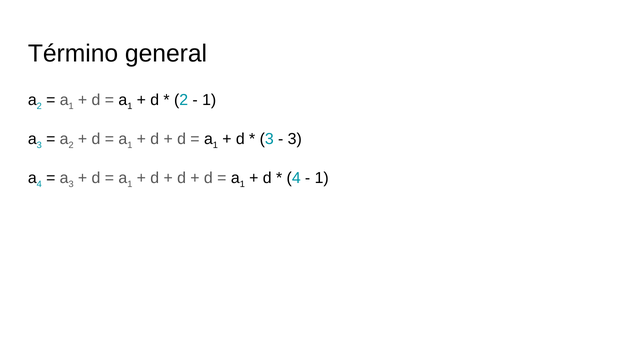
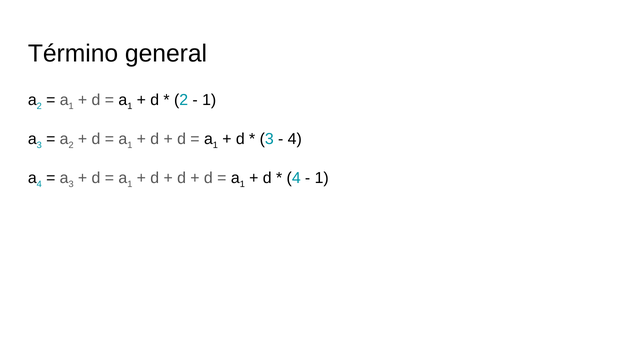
3 at (295, 139): 3 -> 4
